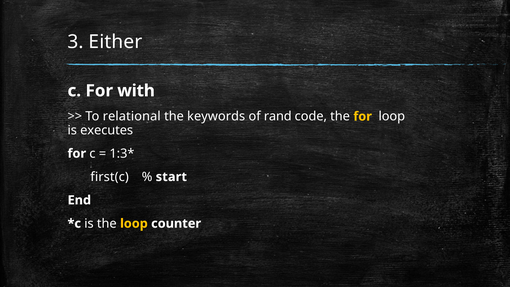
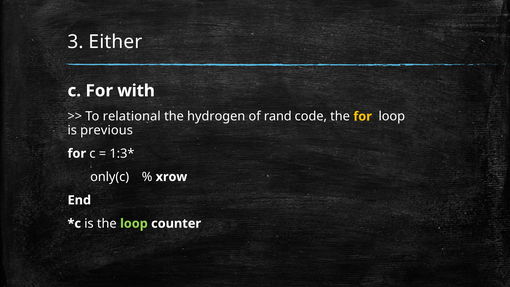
keywords: keywords -> hydrogen
executes: executes -> previous
first(c: first(c -> only(c
start: start -> xrow
loop at (134, 223) colour: yellow -> light green
